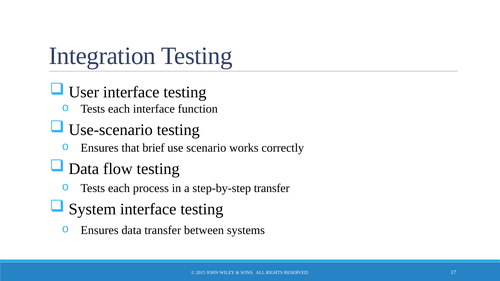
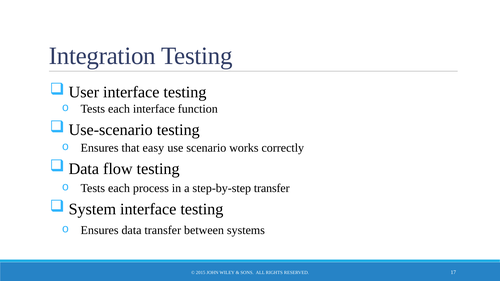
brief: brief -> easy
